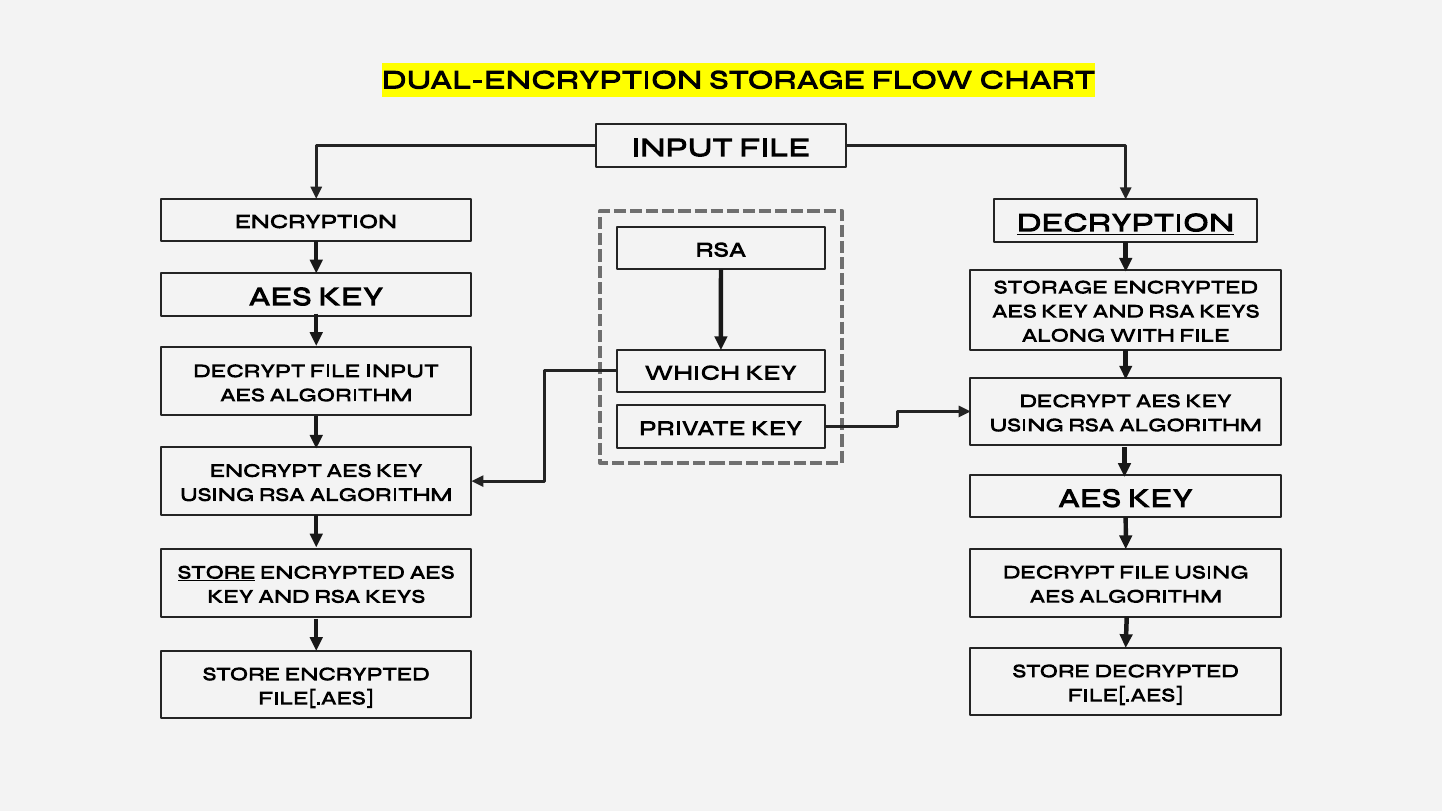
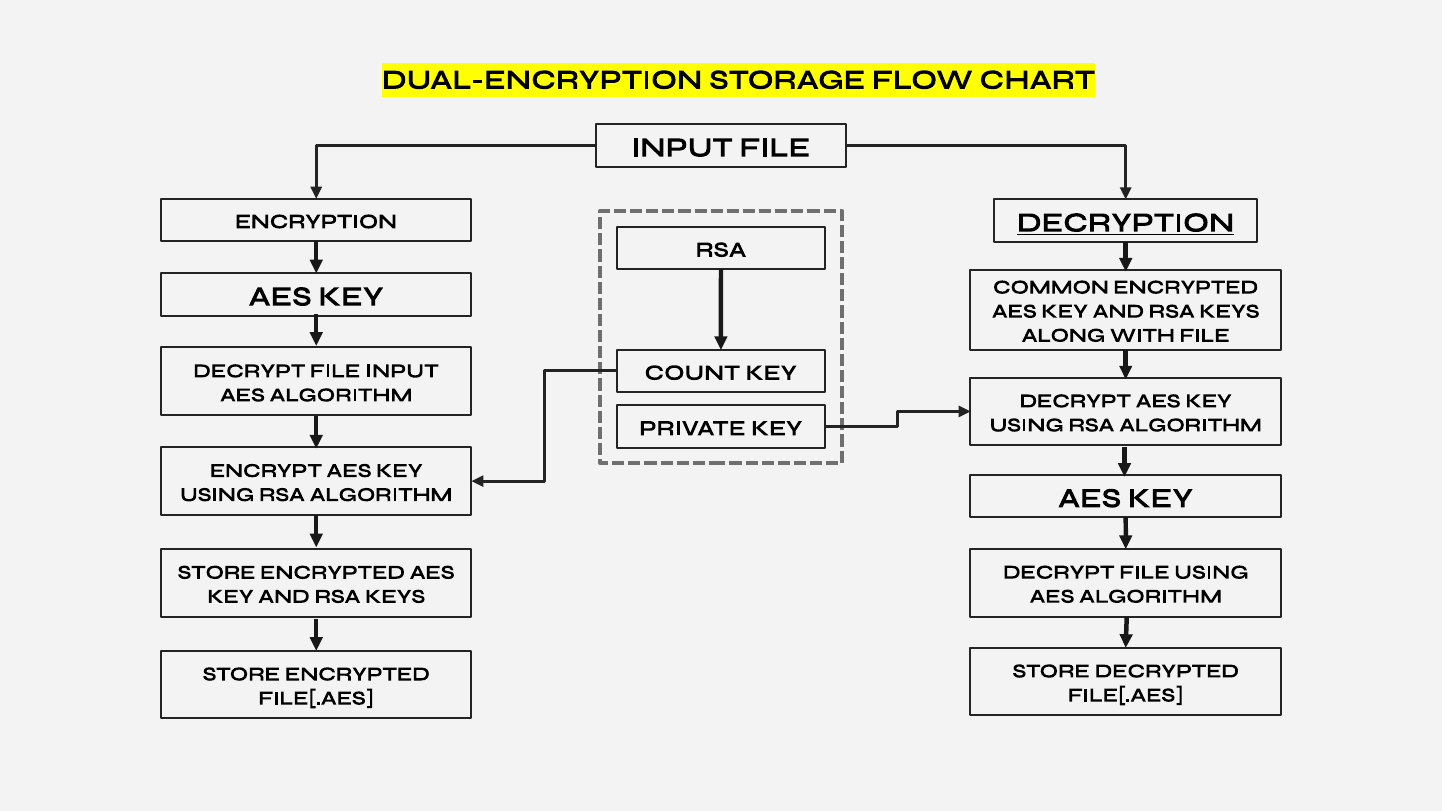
STORAGE at (1051, 287): STORAGE -> COMMON
WHICH: WHICH -> COUNT
STORE at (217, 572) underline: present -> none
